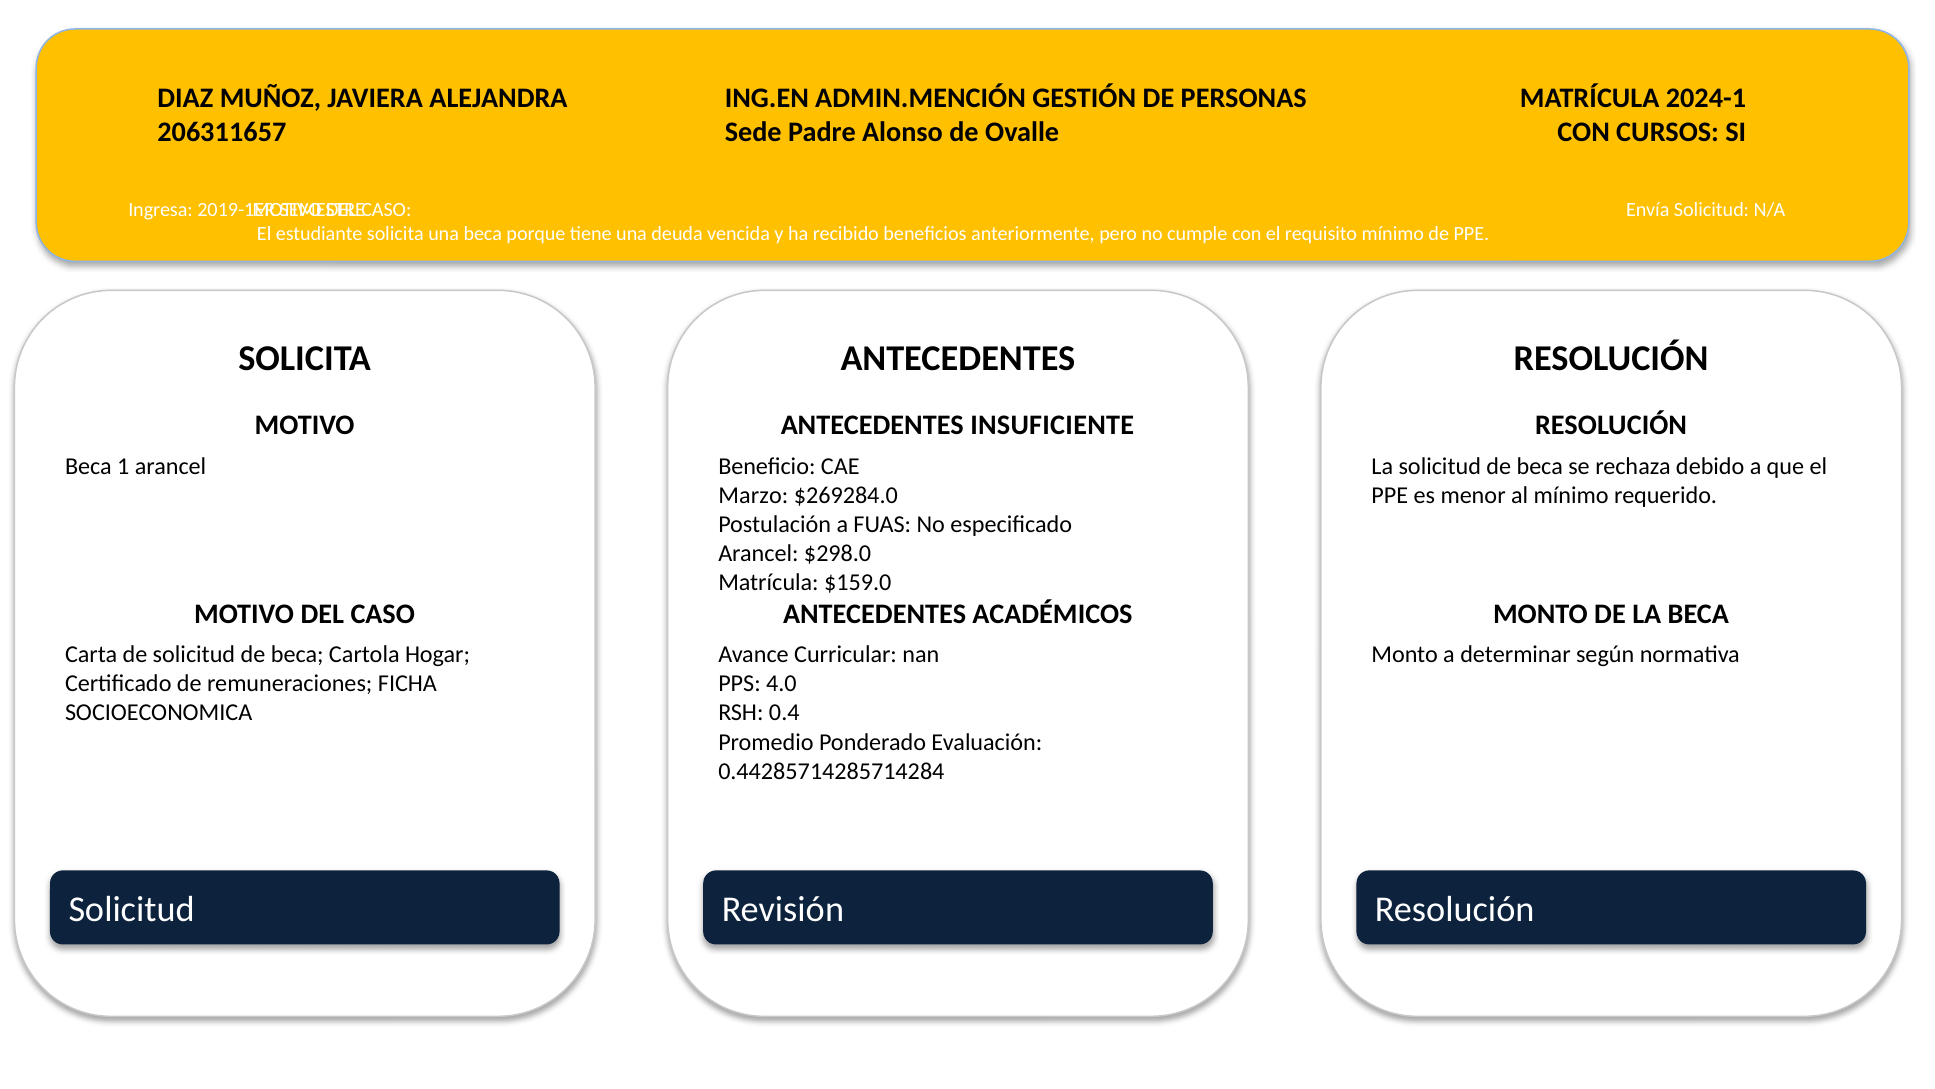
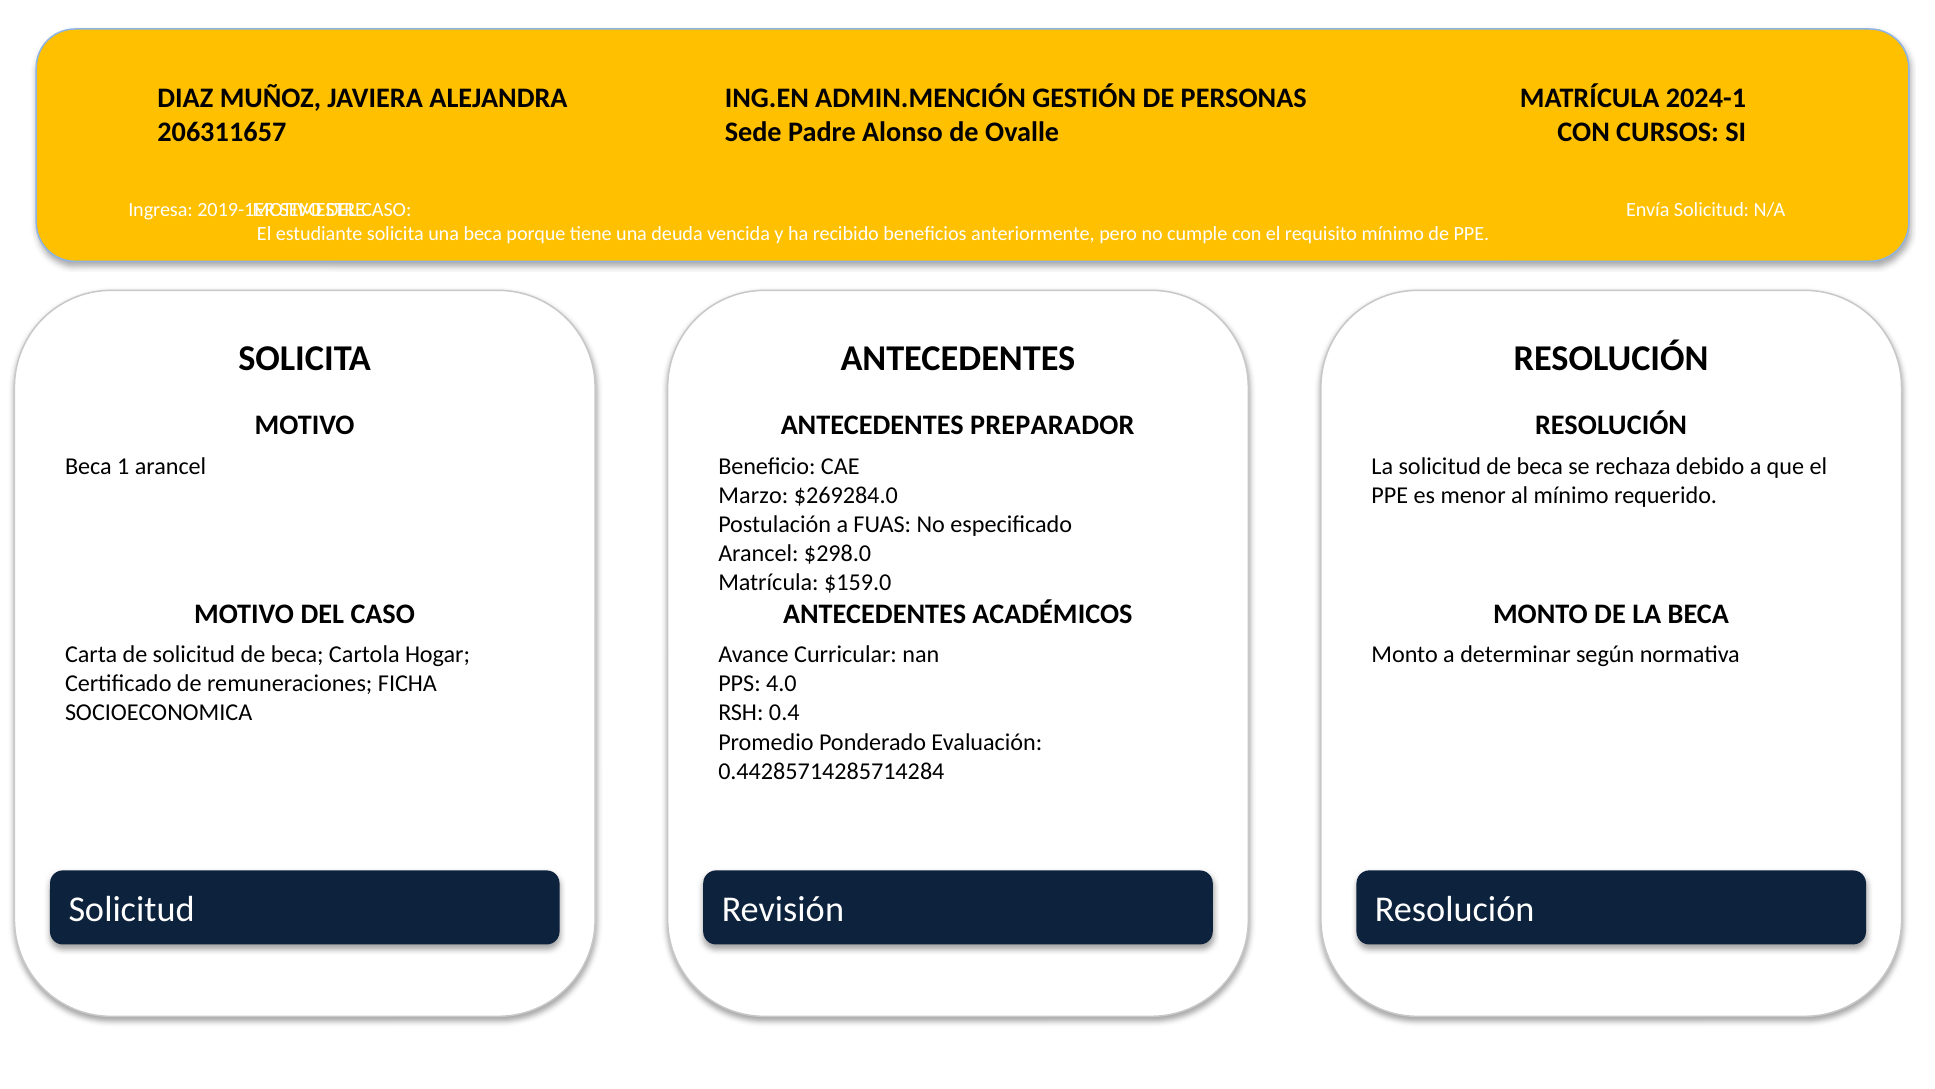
INSUFICIENTE: INSUFICIENTE -> PREPARADOR
